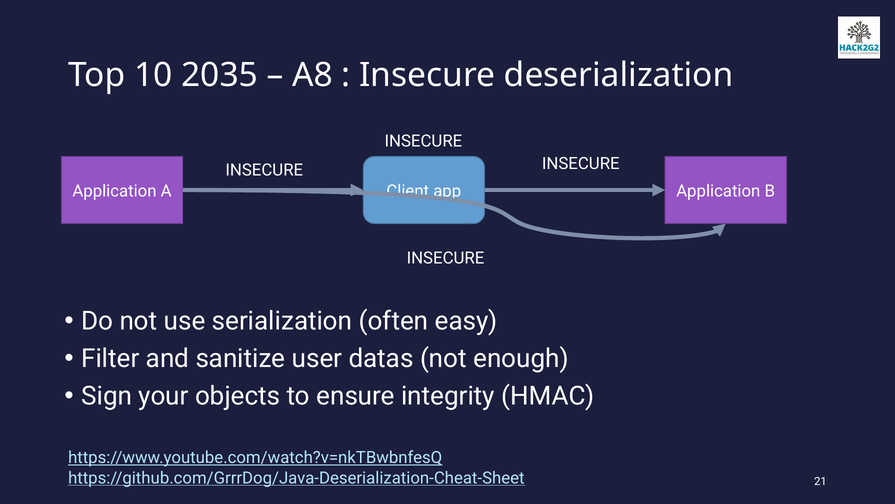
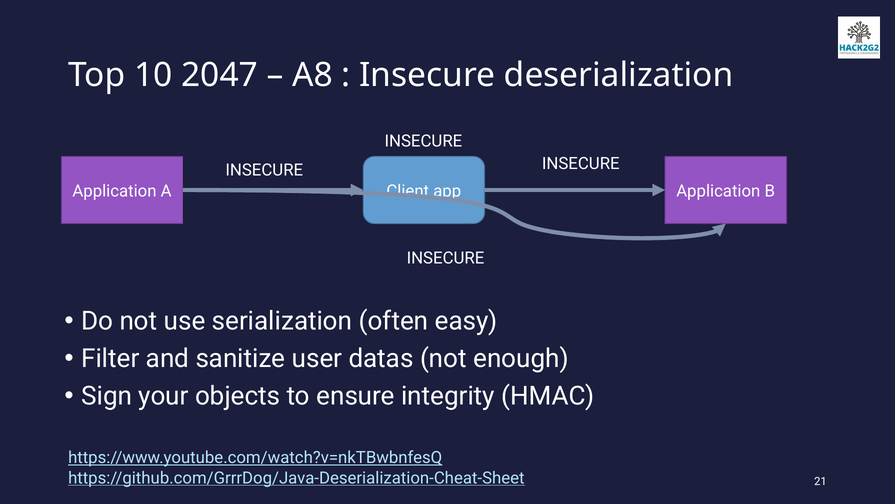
2035: 2035 -> 2047
